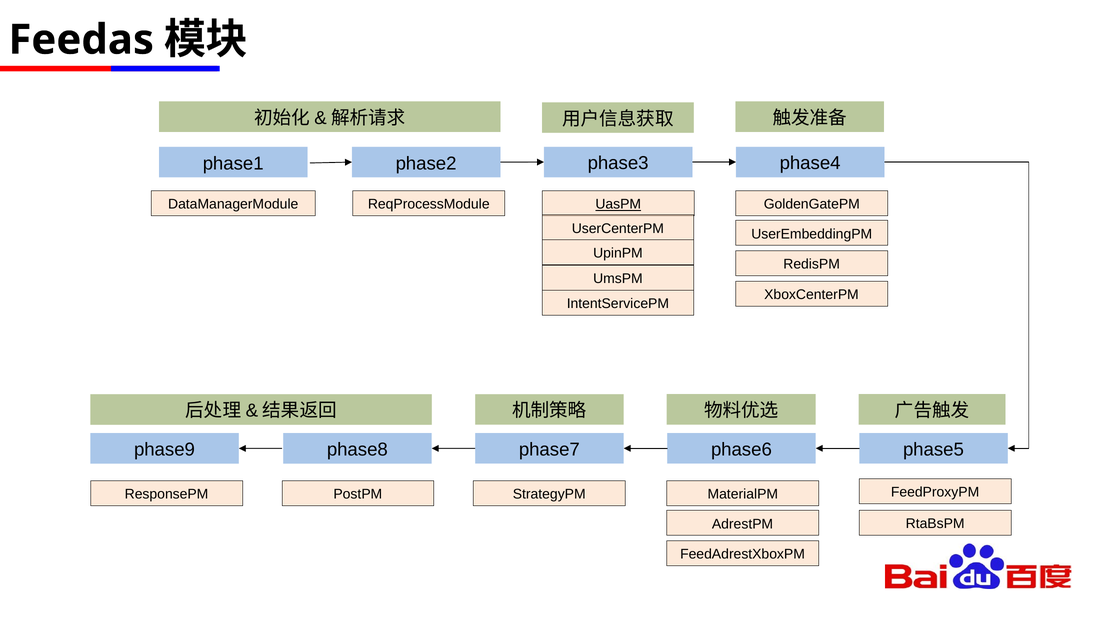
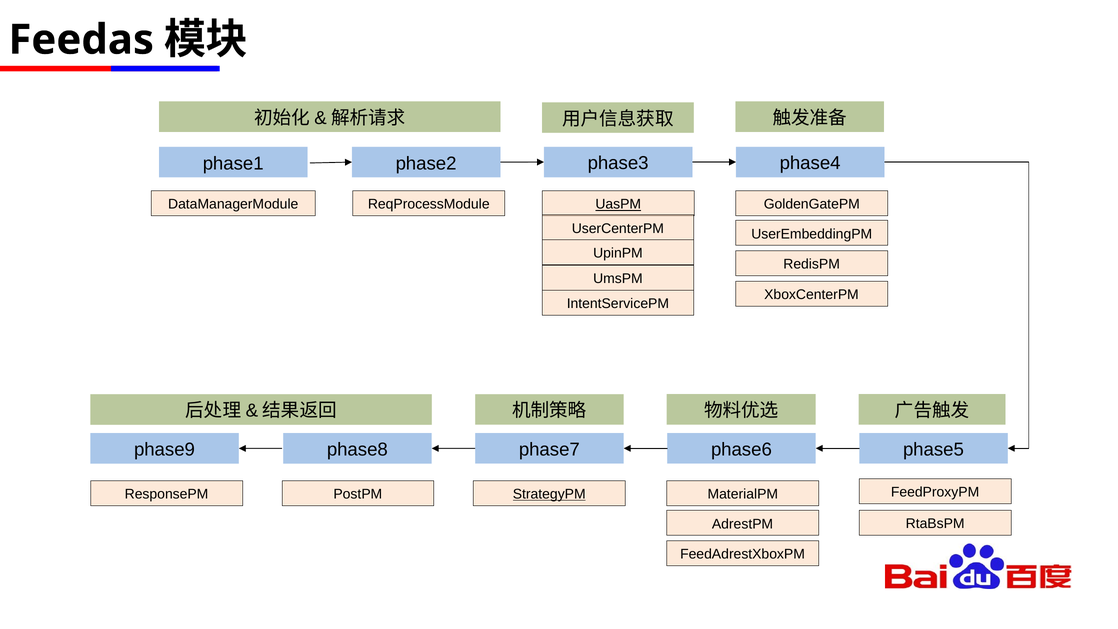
StrategyPM underline: none -> present
